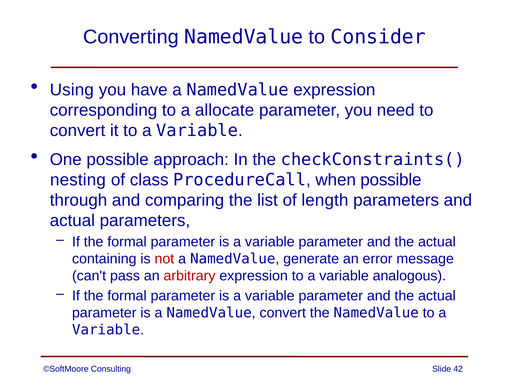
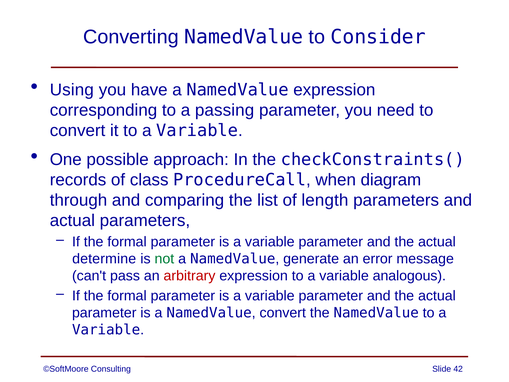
allocate: allocate -> passing
nesting: nesting -> records
when possible: possible -> diagram
containing: containing -> determine
not colour: red -> green
